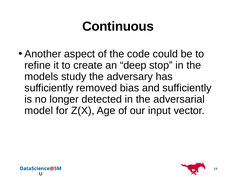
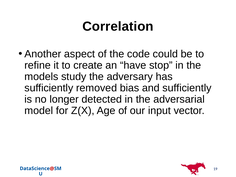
Continuous: Continuous -> Correlation
deep: deep -> have
